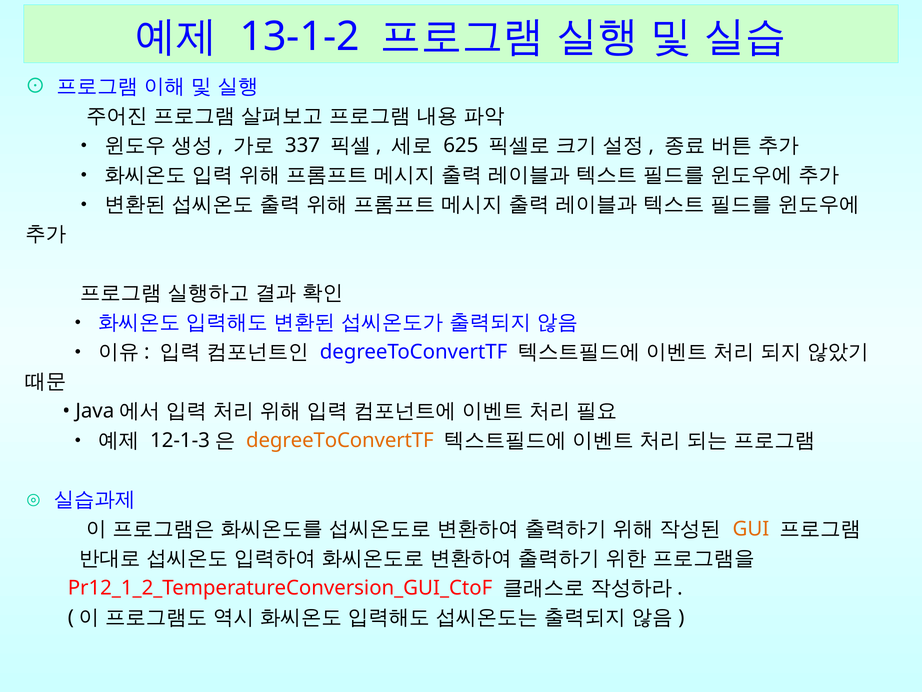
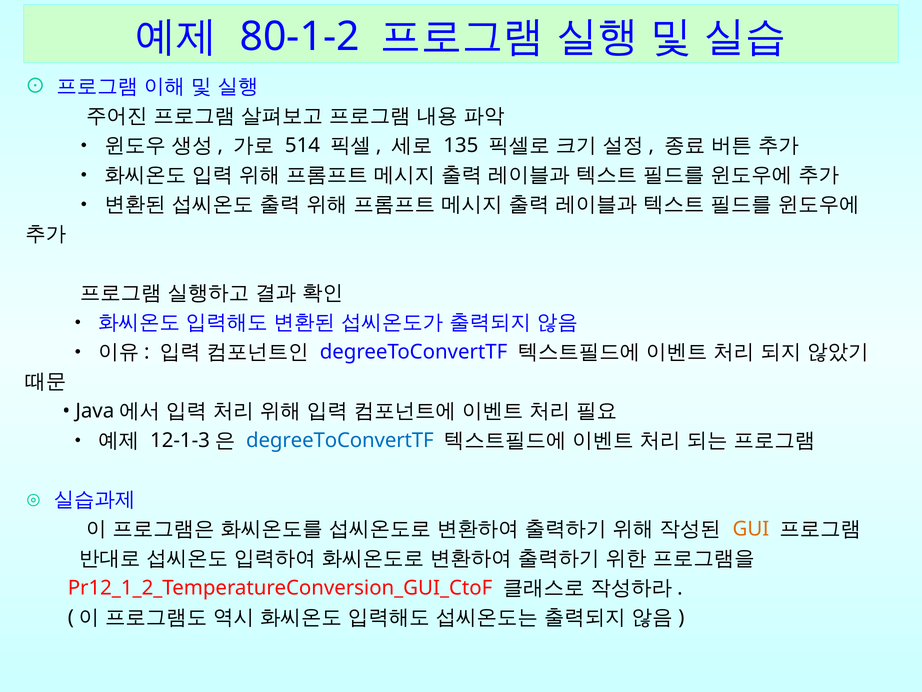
13-1-2: 13-1-2 -> 80-1-2
337: 337 -> 514
625: 625 -> 135
degreeToConvertTF at (340, 440) colour: orange -> blue
